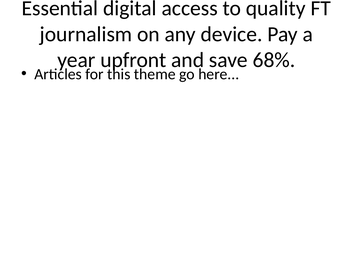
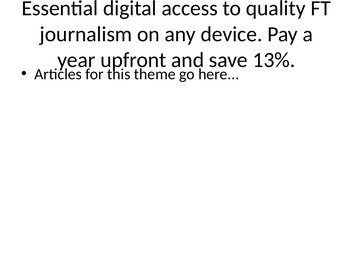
68%: 68% -> 13%
